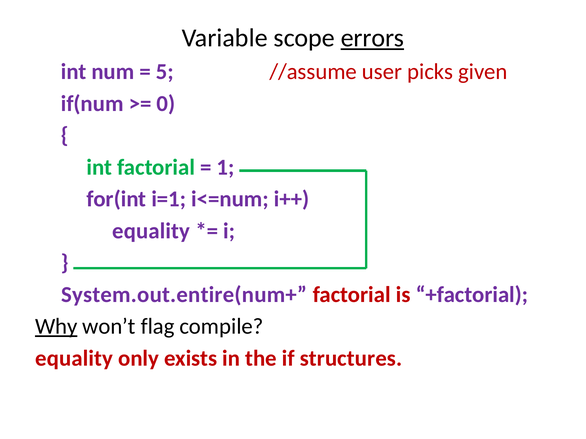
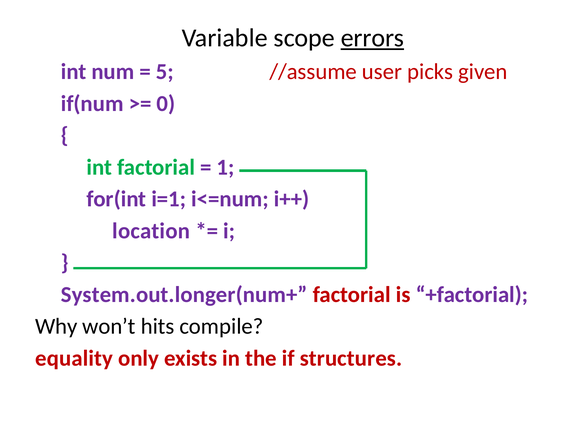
equality at (151, 231): equality -> location
System.out.entire(num+: System.out.entire(num+ -> System.out.longer(num+
Why underline: present -> none
flag: flag -> hits
